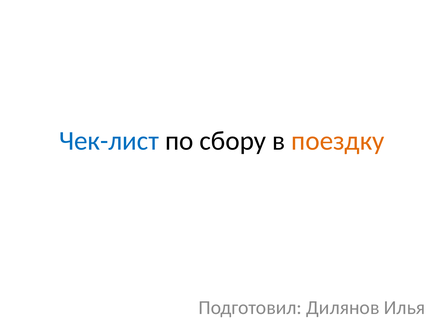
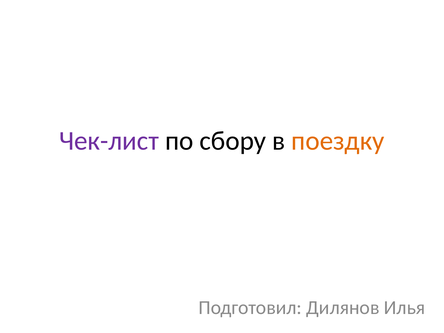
Чек-лист colour: blue -> purple
